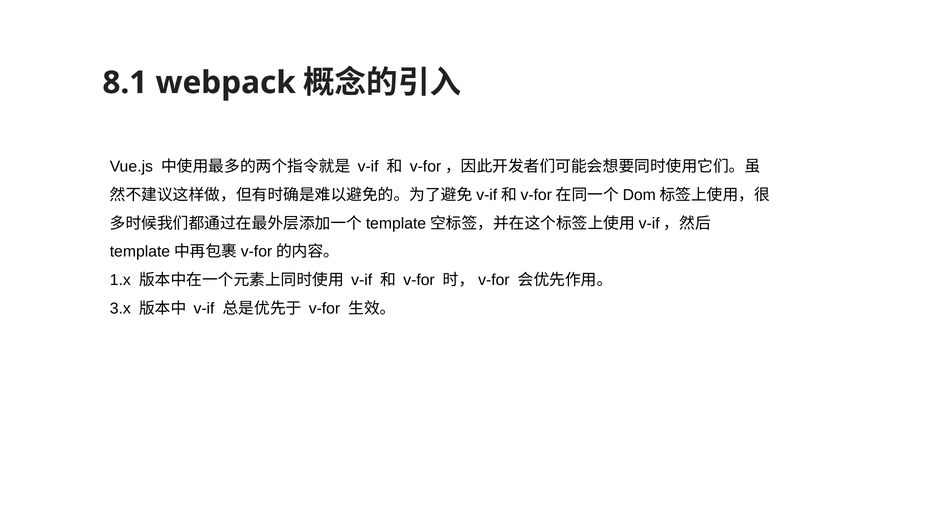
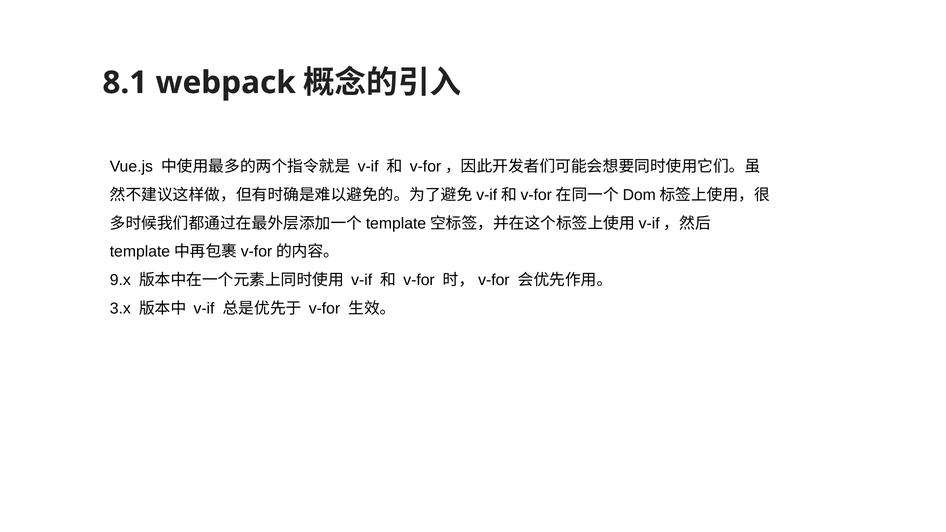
1.x: 1.x -> 9.x
